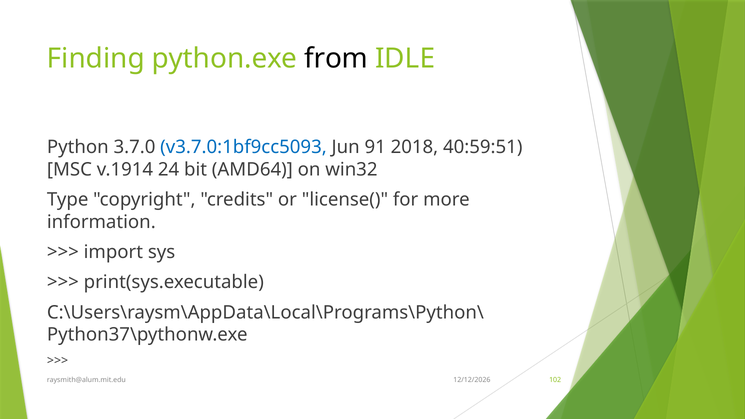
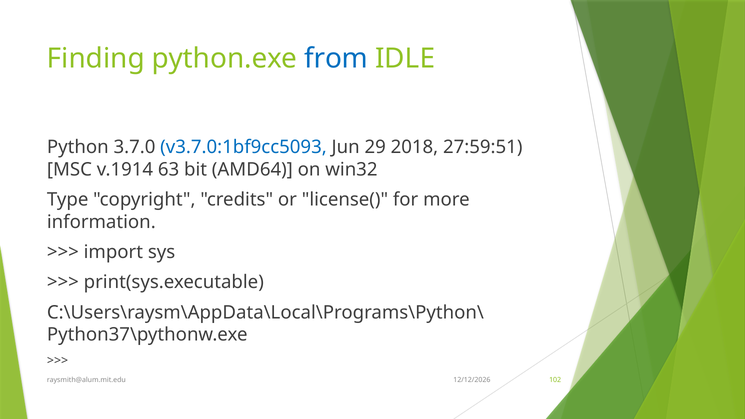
from colour: black -> blue
91: 91 -> 29
40:59:51: 40:59:51 -> 27:59:51
24: 24 -> 63
